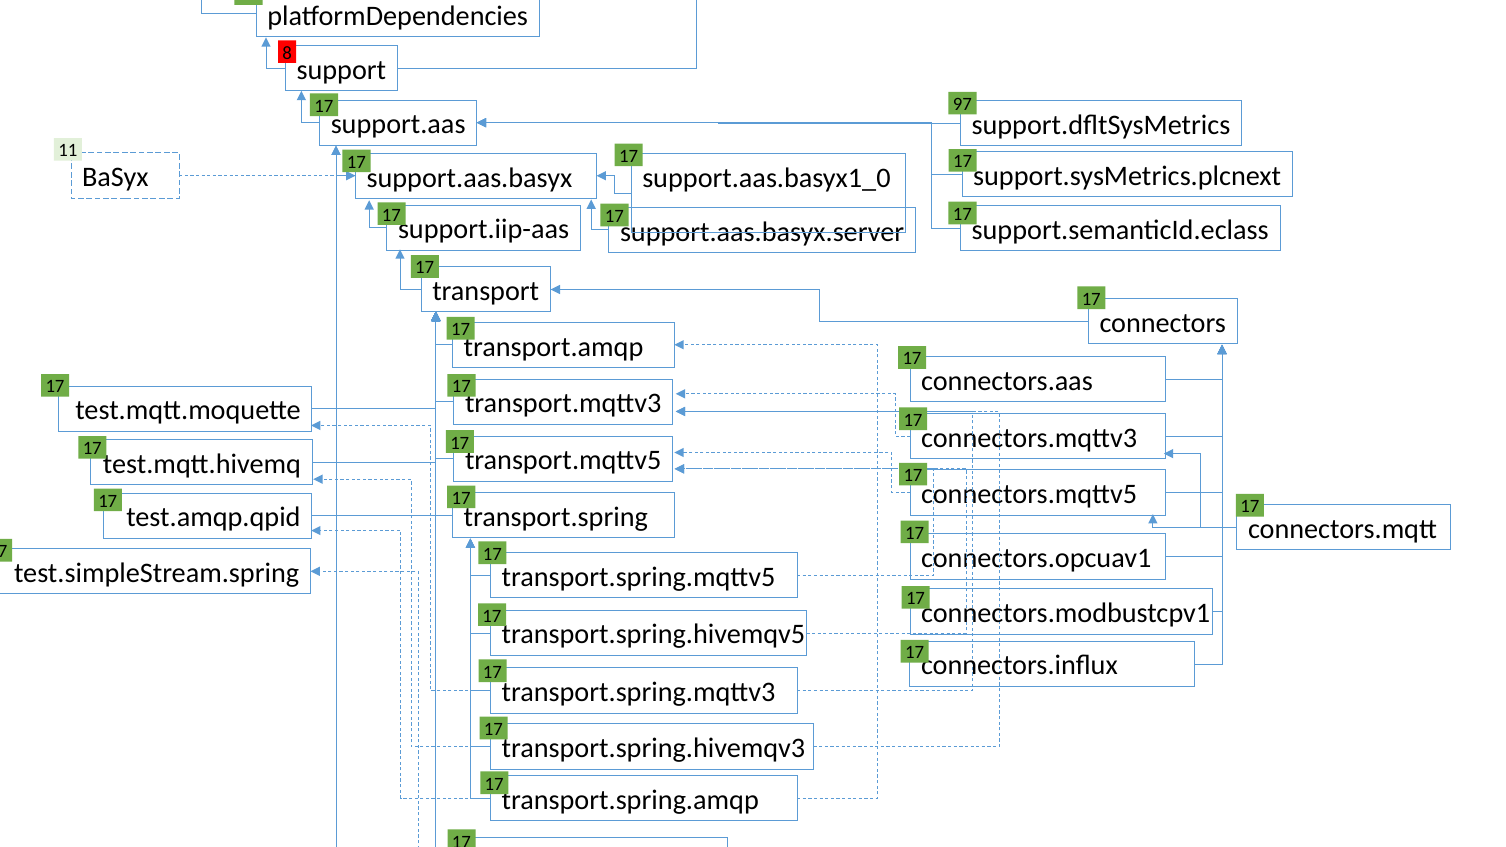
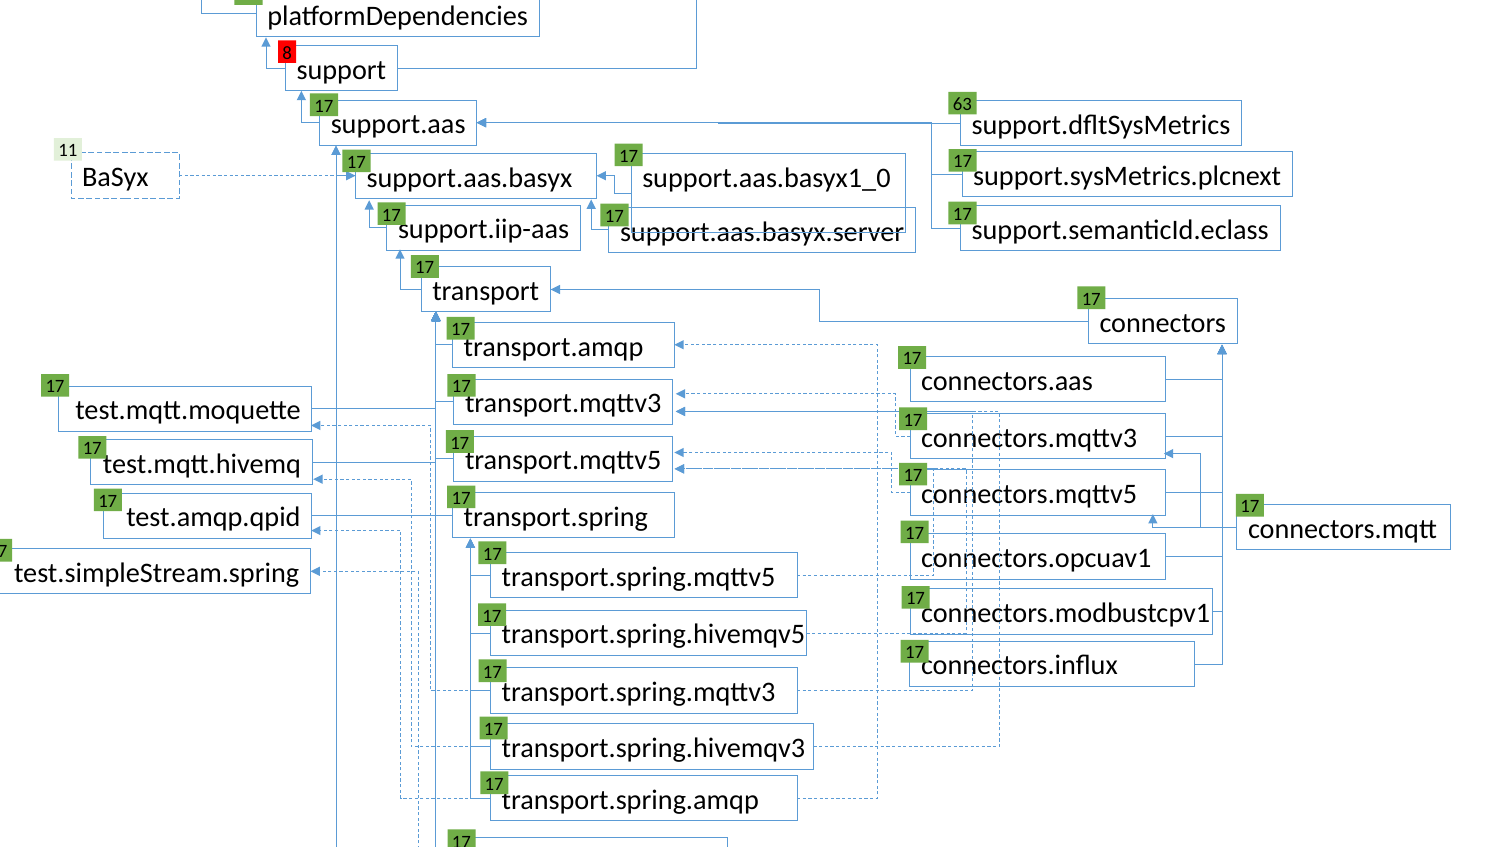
97: 97 -> 63
